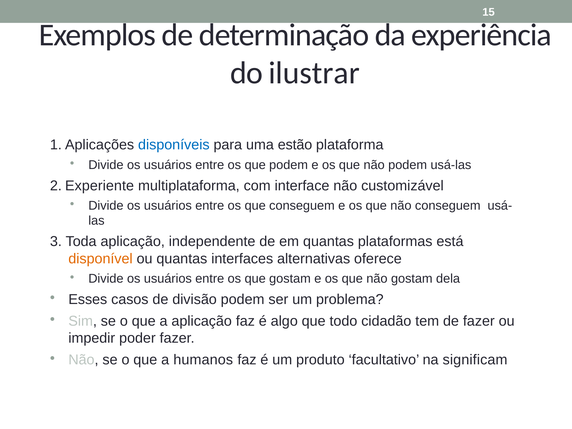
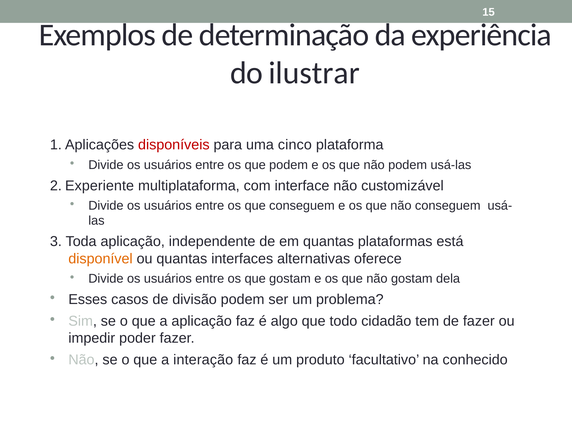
disponíveis colour: blue -> red
estão: estão -> cinco
humanos: humanos -> interação
significam: significam -> conhecido
